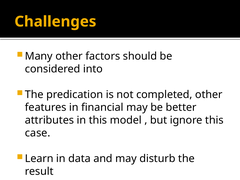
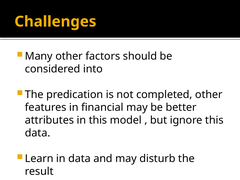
case at (38, 133): case -> data
